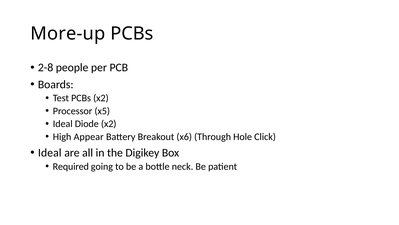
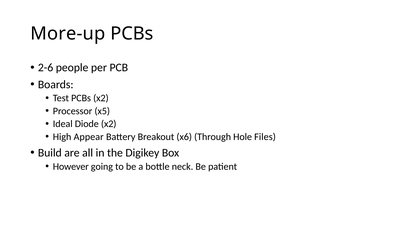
2-8: 2-8 -> 2-6
Click: Click -> Files
Ideal at (50, 152): Ideal -> Build
Required: Required -> However
